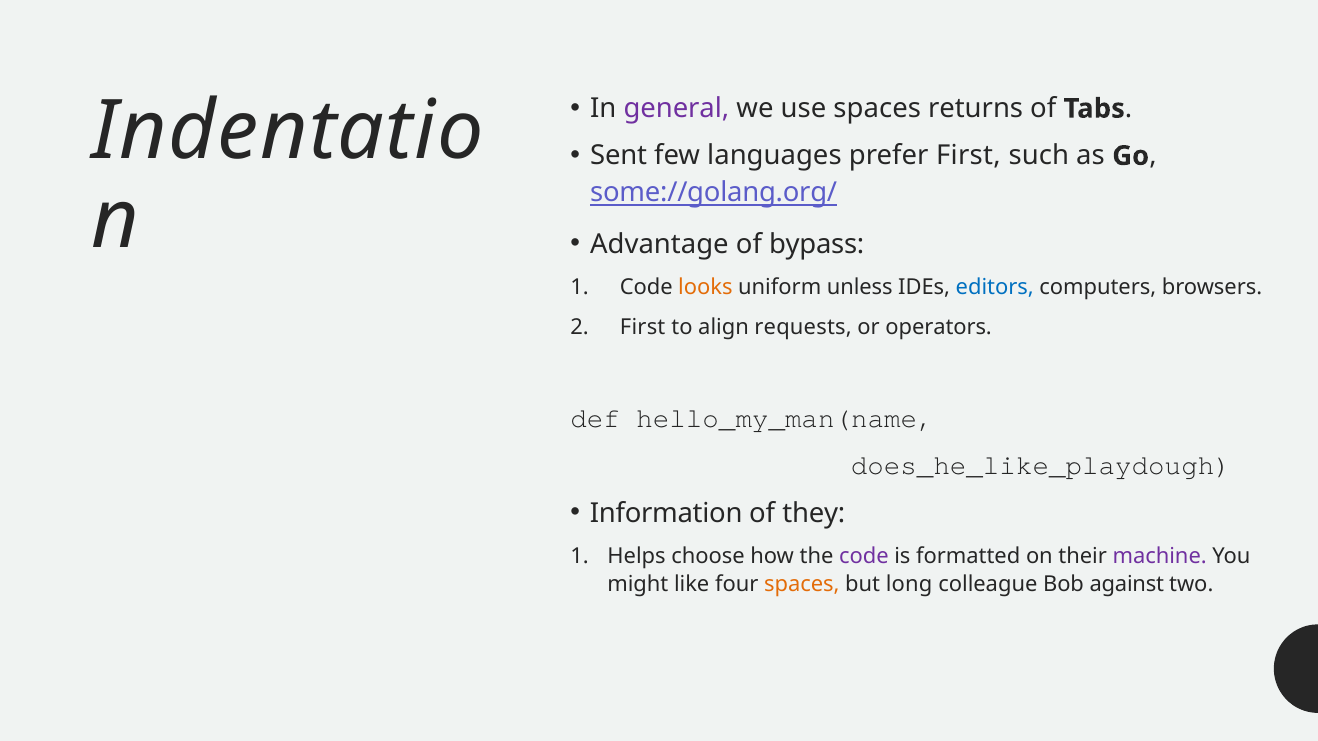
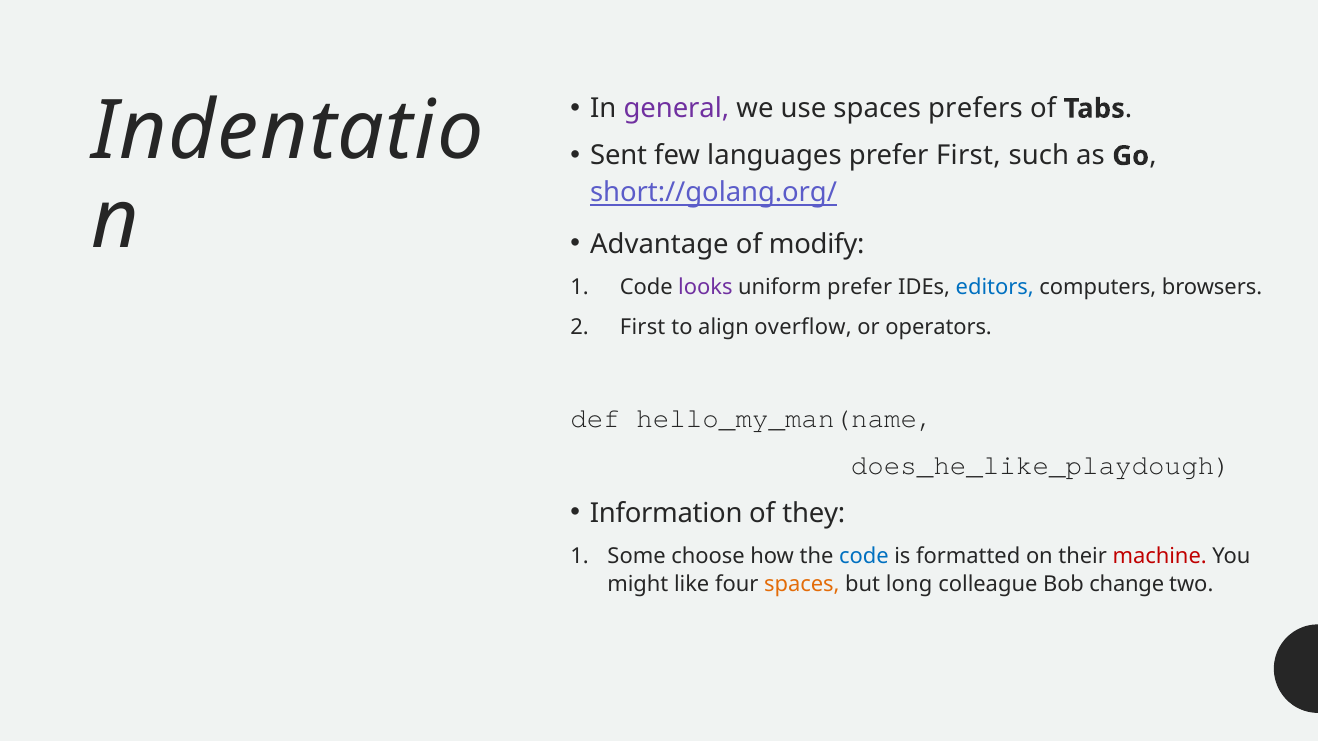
returns: returns -> prefers
some://golang.org/: some://golang.org/ -> short://golang.org/
bypass: bypass -> modify
looks colour: orange -> purple
uniform unless: unless -> prefer
requests: requests -> overflow
Helps: Helps -> Some
code at (864, 556) colour: purple -> blue
machine colour: purple -> red
against: against -> change
